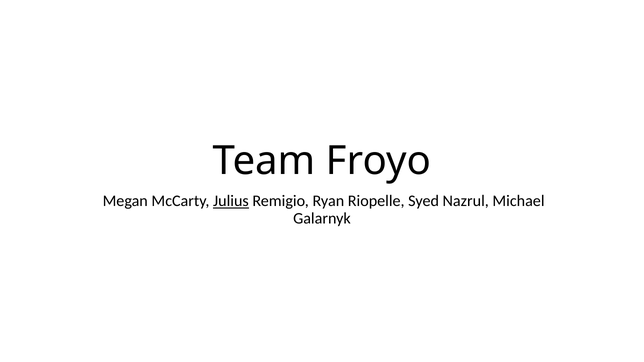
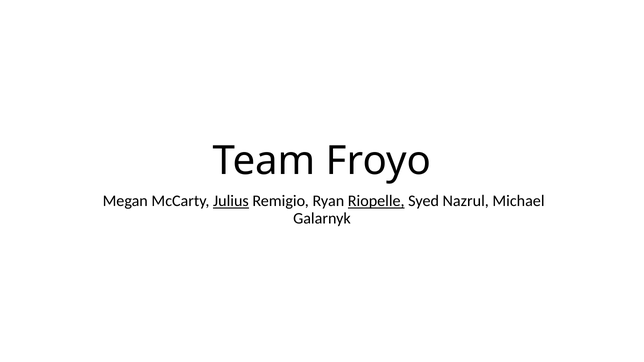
Riopelle underline: none -> present
